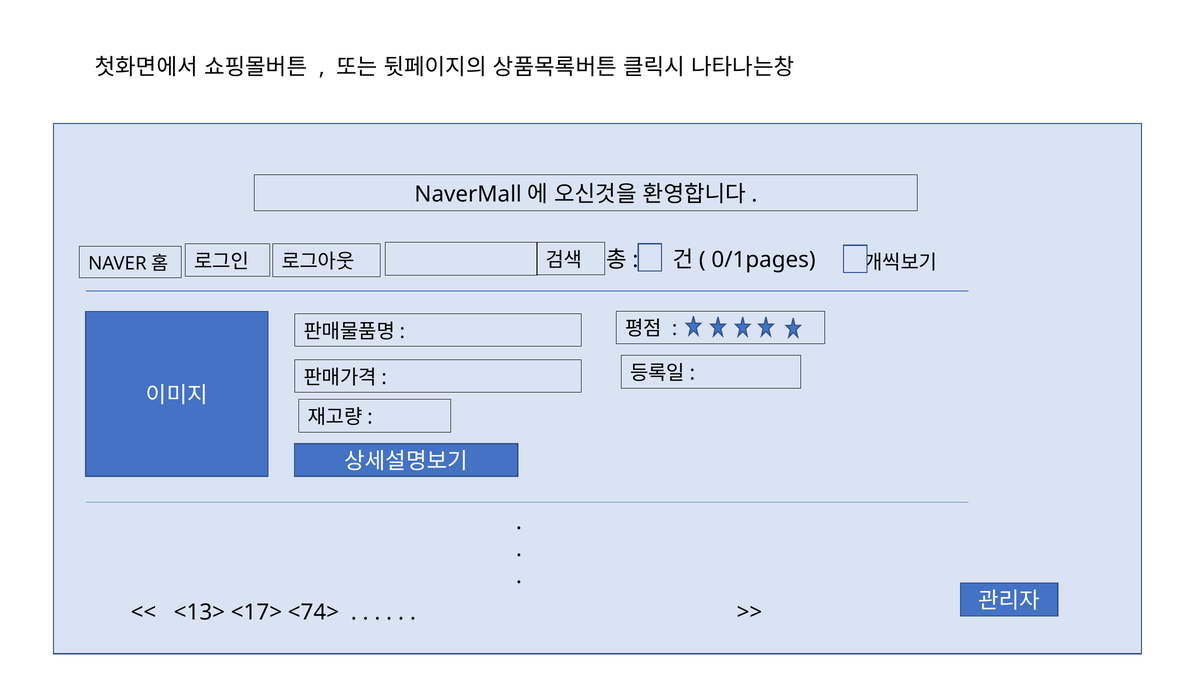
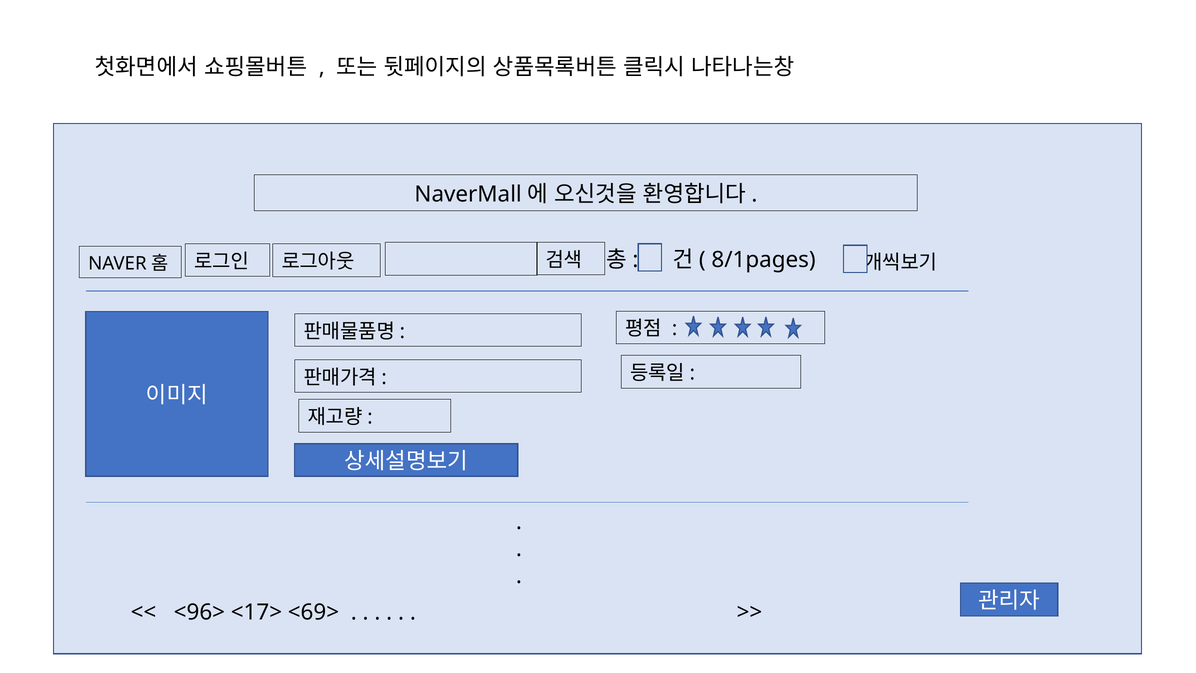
0/1pages: 0/1pages -> 8/1pages
<13>: <13> -> <96>
<74>: <74> -> <69>
